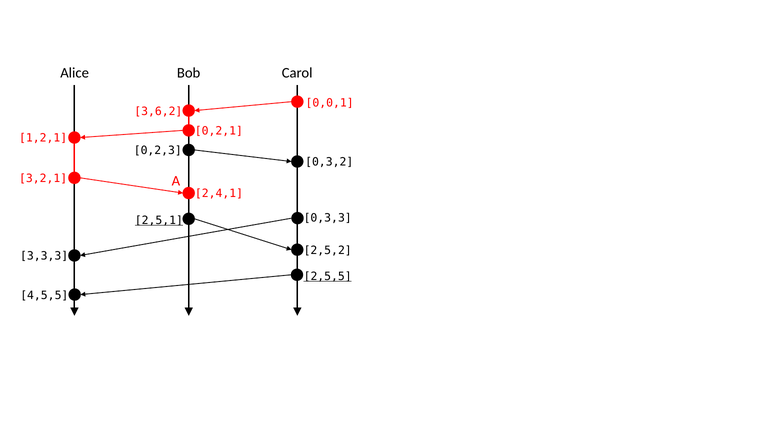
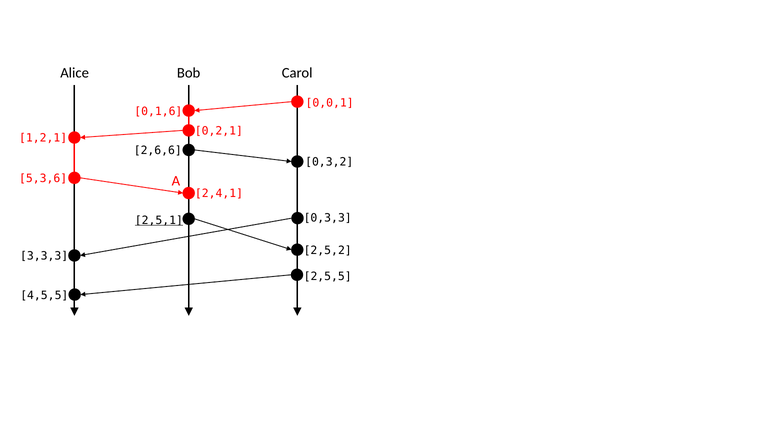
3,6,2: 3,6,2 -> 0,1,6
0,2,3: 0,2,3 -> 2,6,6
3,2,1: 3,2,1 -> 5,3,6
2,5,5 underline: present -> none
